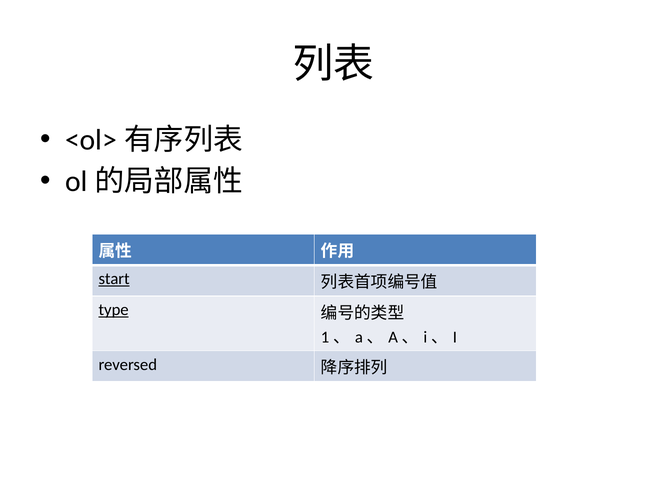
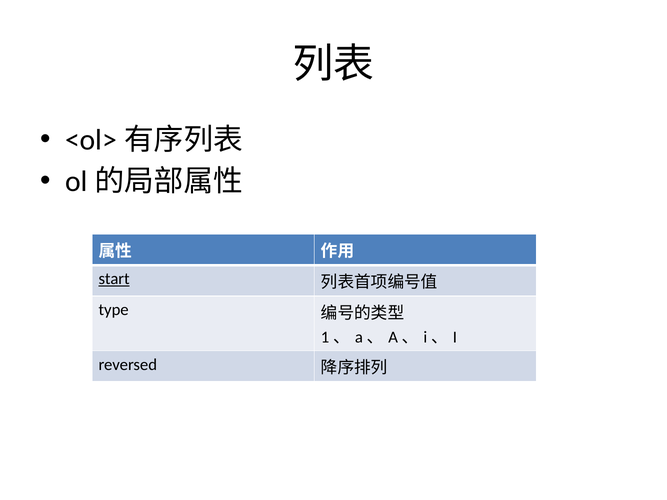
type underline: present -> none
